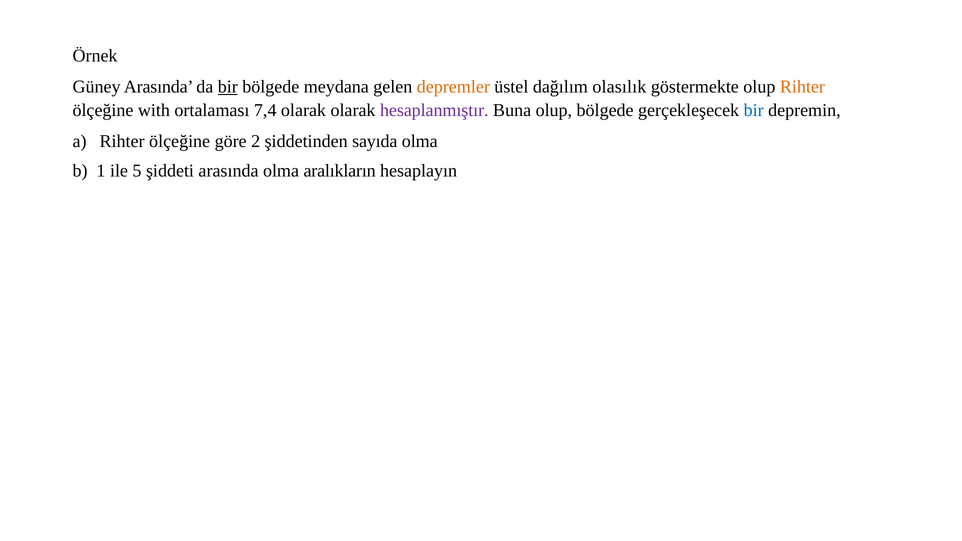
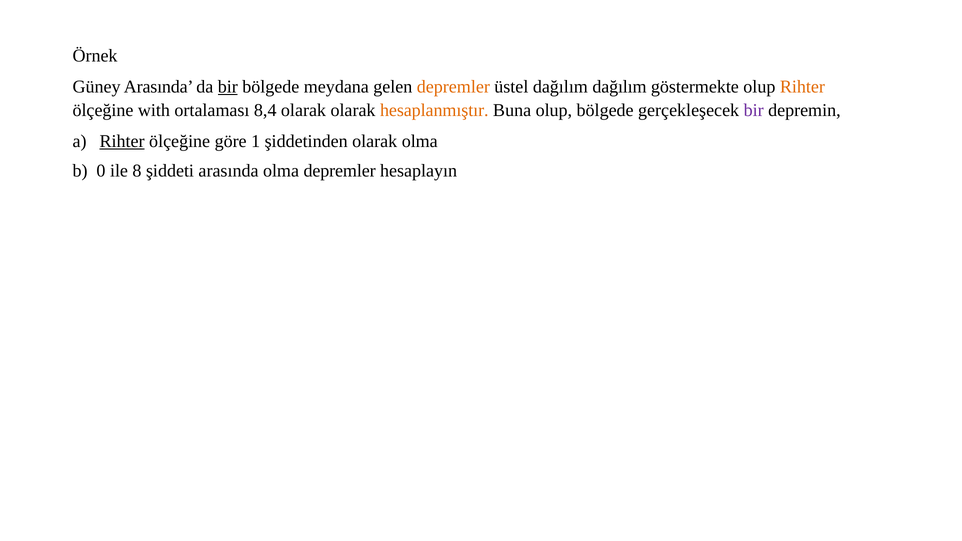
dağılım olasılık: olasılık -> dağılım
7,4: 7,4 -> 8,4
hesaplanmıştır colour: purple -> orange
bir at (754, 110) colour: blue -> purple
Rihter at (122, 141) underline: none -> present
2: 2 -> 1
şiddetinden sayıda: sayıda -> olarak
1: 1 -> 0
5: 5 -> 8
olma aralıkların: aralıkların -> depremler
